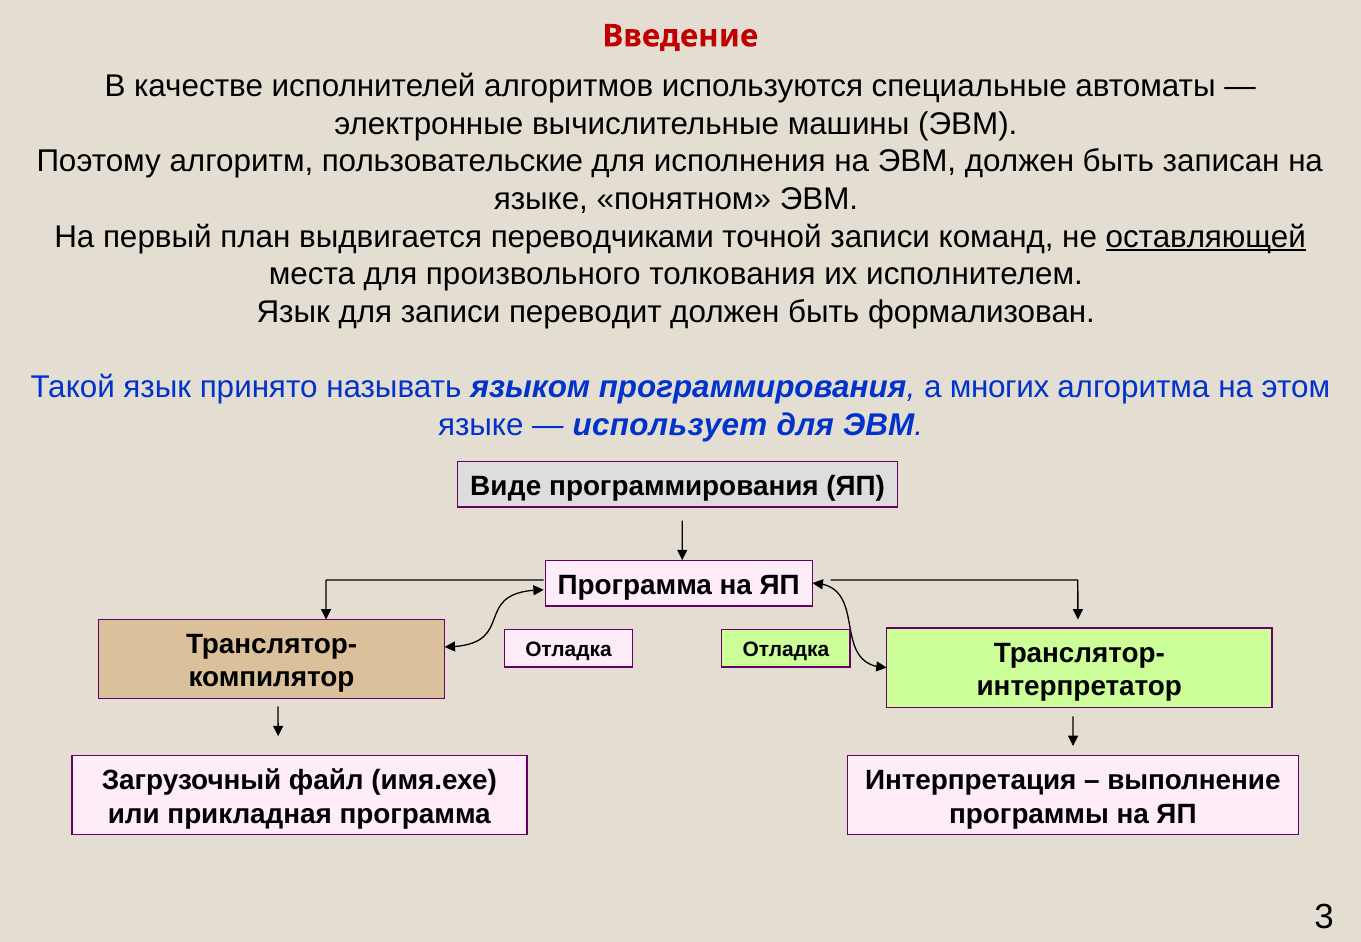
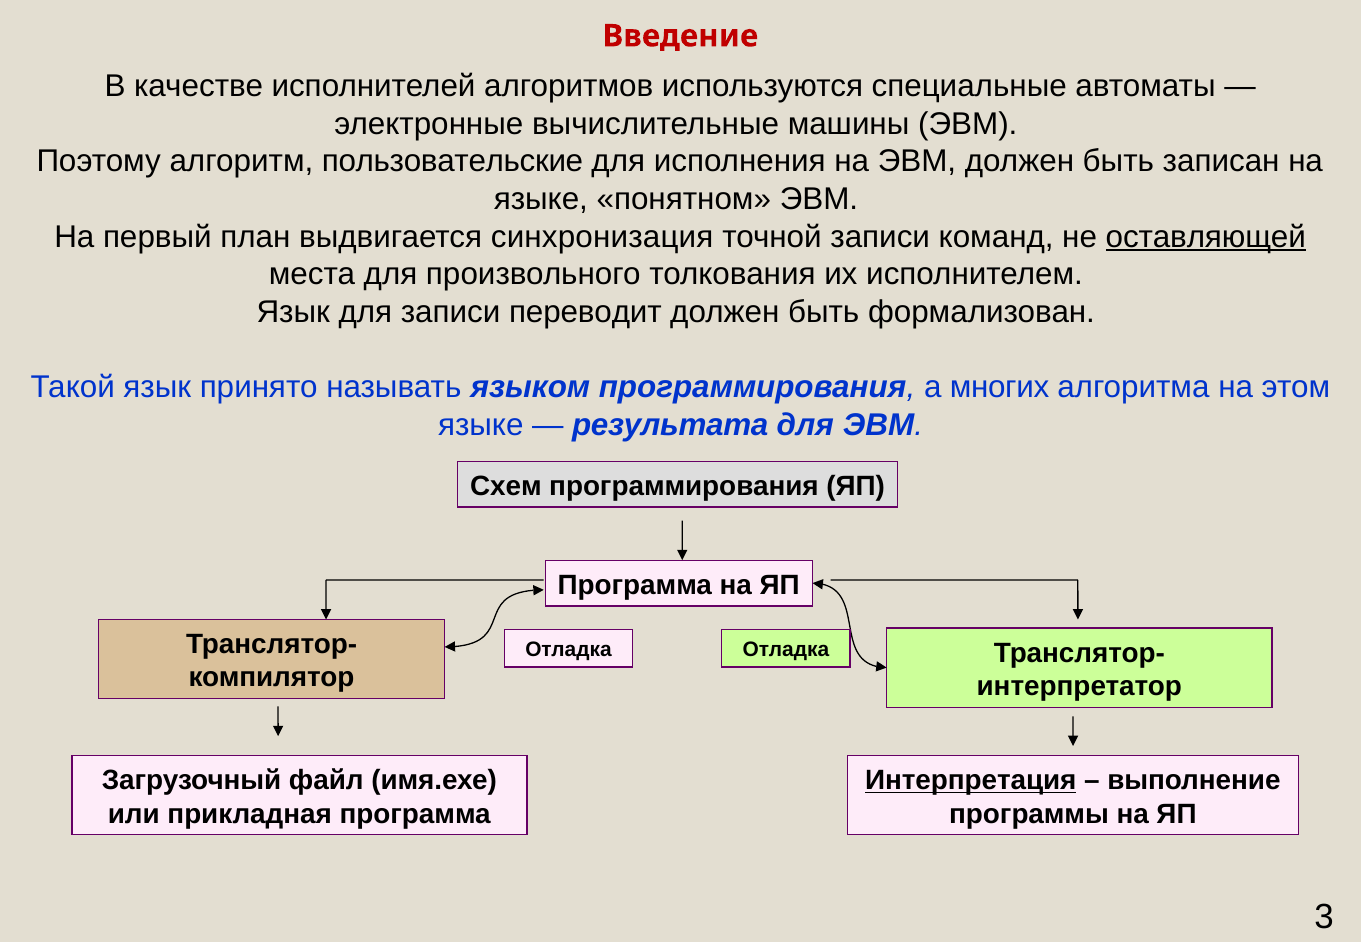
переводчиками: переводчиками -> синхронизация
использует: использует -> результата
Виде: Виде -> Схем
Интерпретация underline: none -> present
